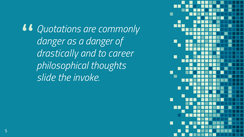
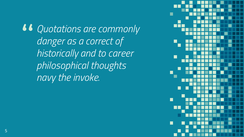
a danger: danger -> correct
drastically: drastically -> historically
slide: slide -> navy
